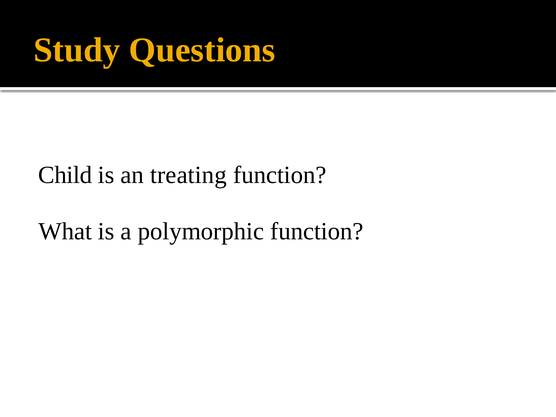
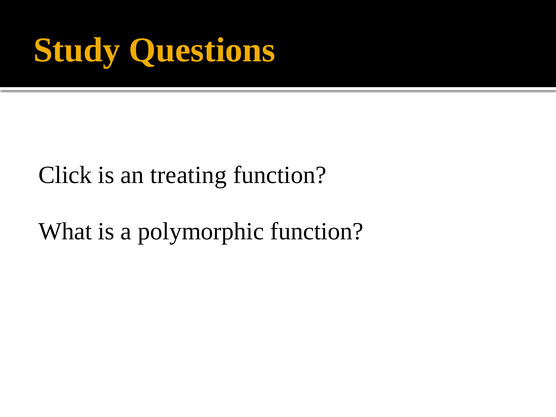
Child: Child -> Click
